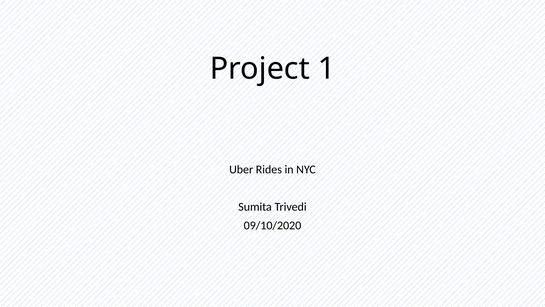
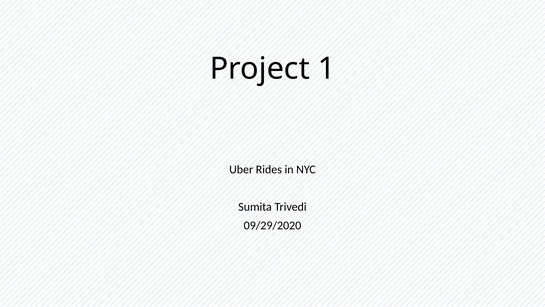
09/10/2020: 09/10/2020 -> 09/29/2020
